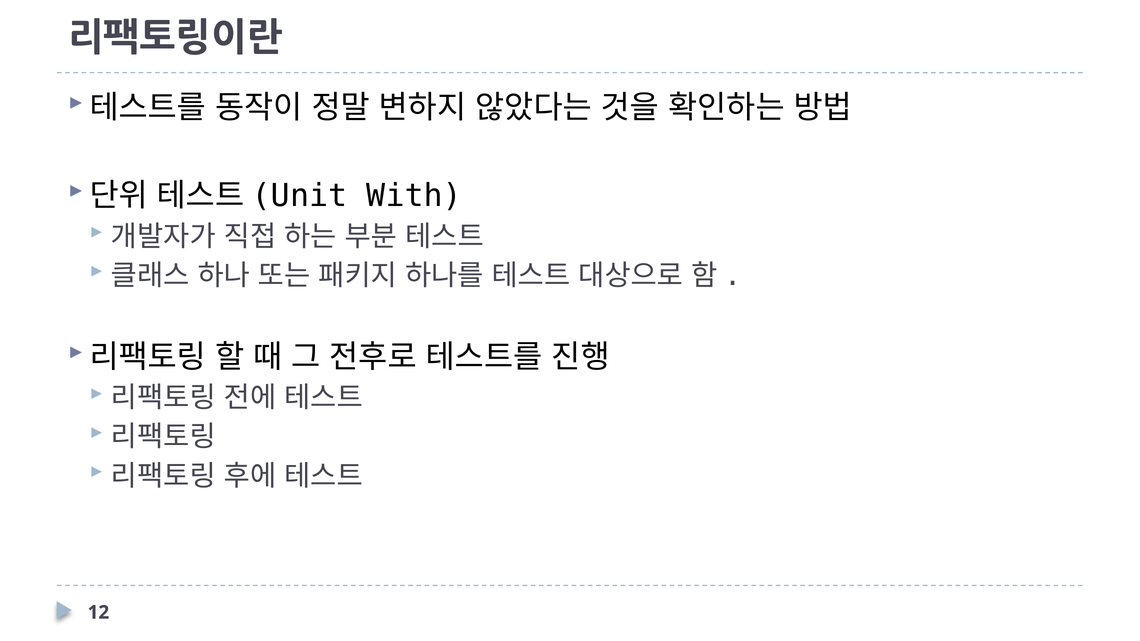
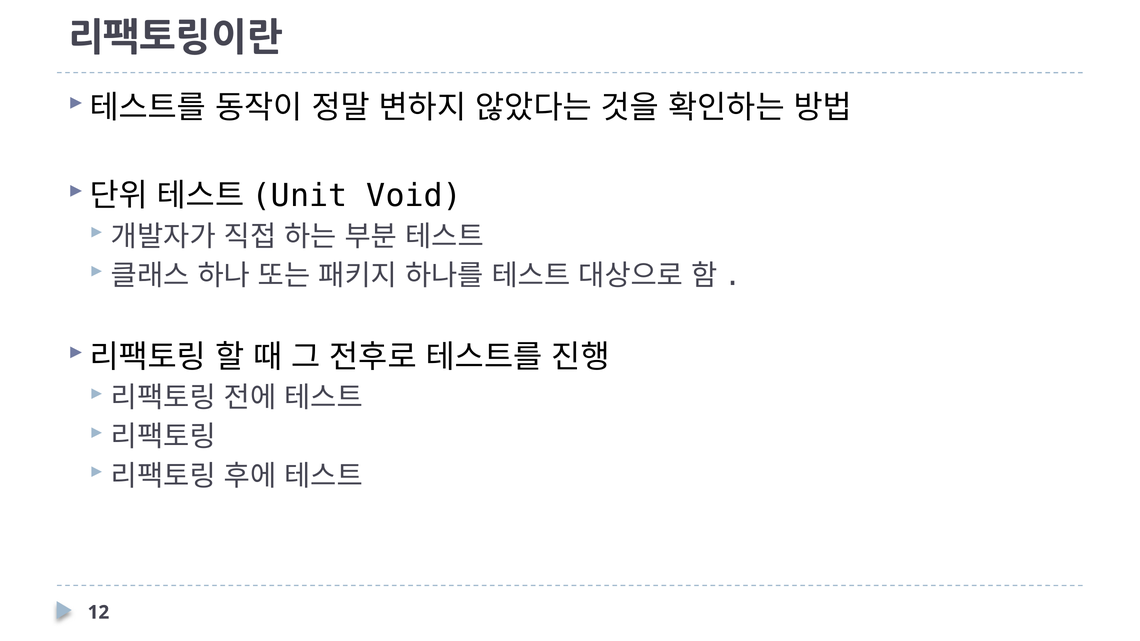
With: With -> Void
